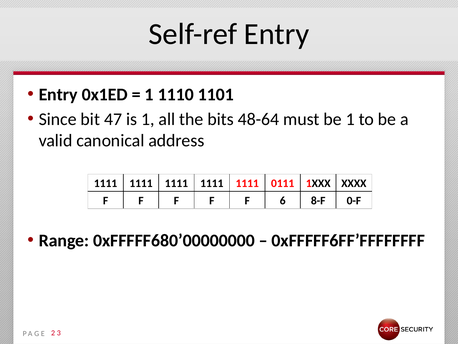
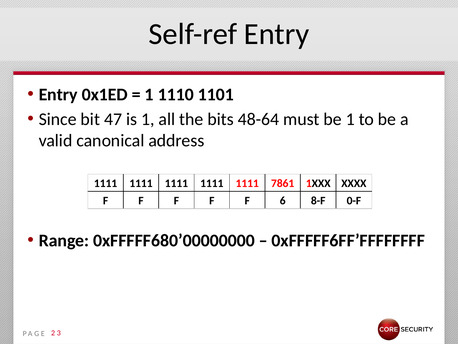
0111: 0111 -> 7861
